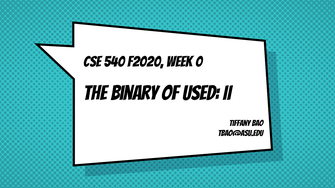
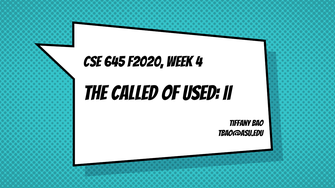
540: 540 -> 645
0: 0 -> 4
binary: binary -> called
